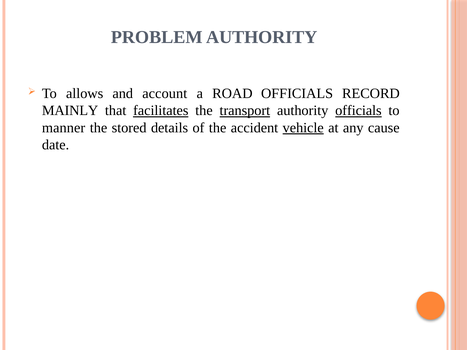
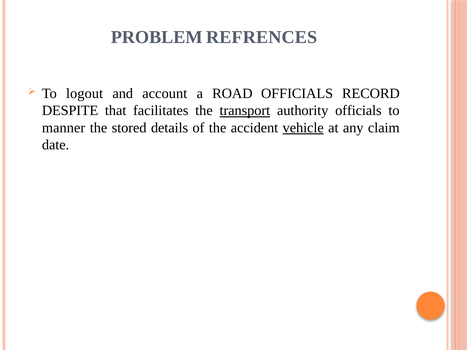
PROBLEM AUTHORITY: AUTHORITY -> REFRENCES
allows: allows -> logout
MAINLY: MAINLY -> DESPITE
facilitates underline: present -> none
officials at (358, 111) underline: present -> none
cause: cause -> claim
